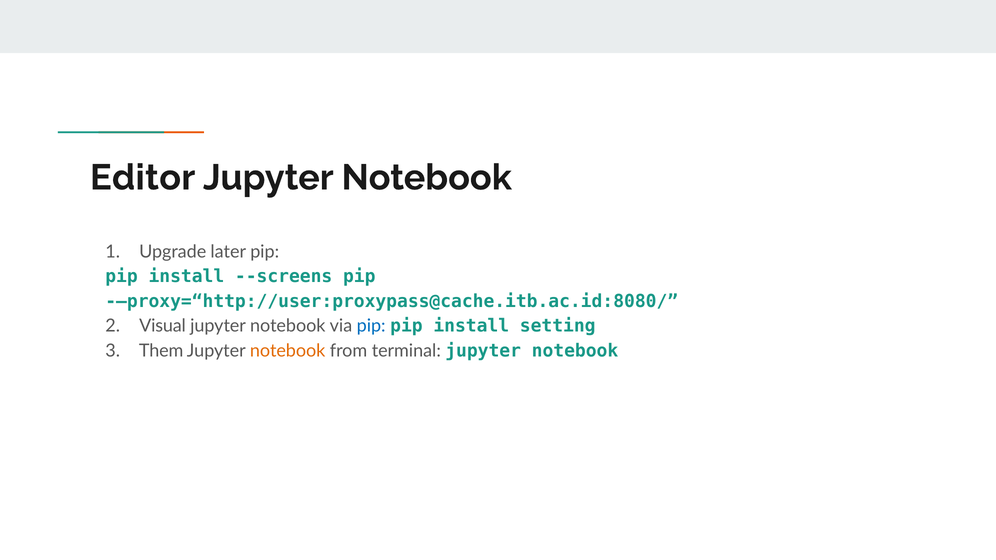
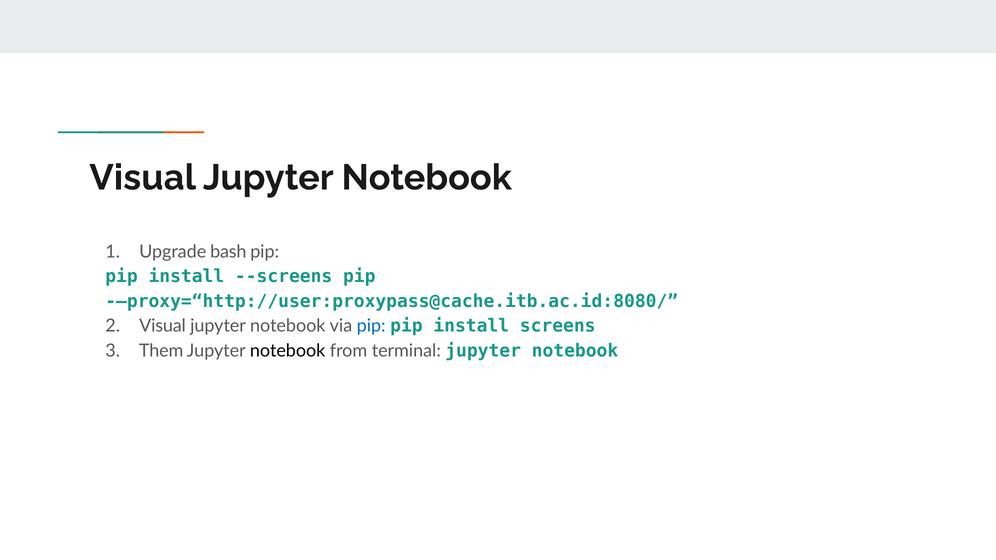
Editor at (143, 178): Editor -> Visual
later: later -> bash
setting: setting -> screens
notebook at (288, 351) colour: orange -> black
